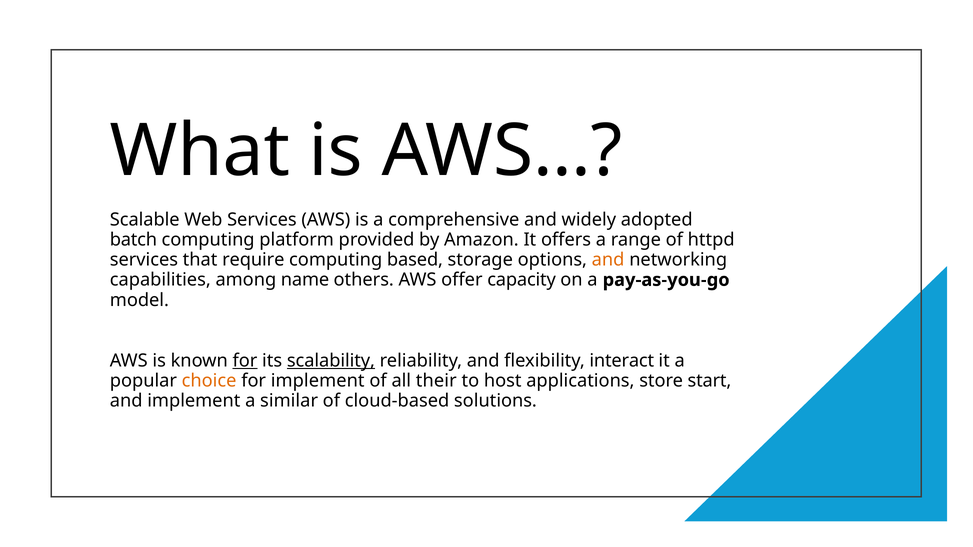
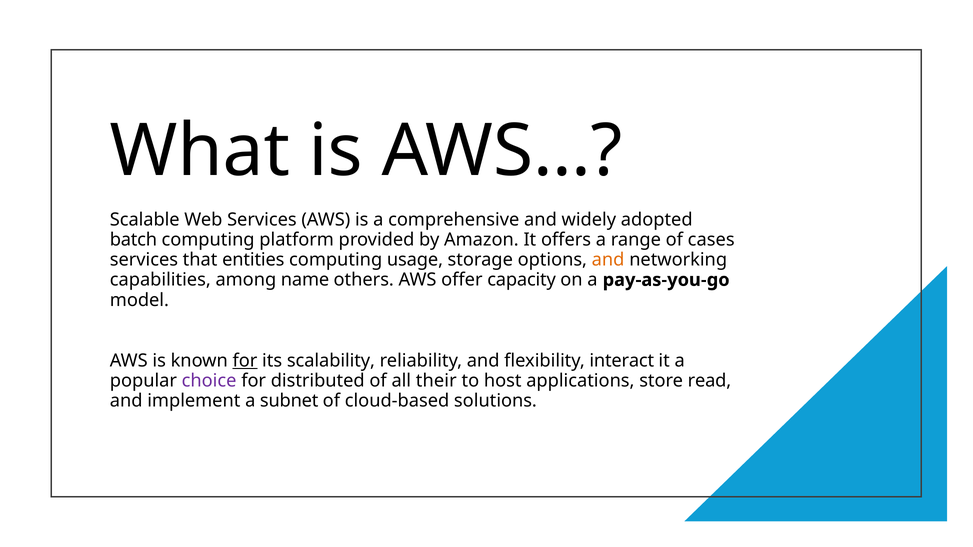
httpd: httpd -> cases
require: require -> entities
based: based -> usage
scalability underline: present -> none
choice colour: orange -> purple
for implement: implement -> distributed
start: start -> read
similar: similar -> subnet
